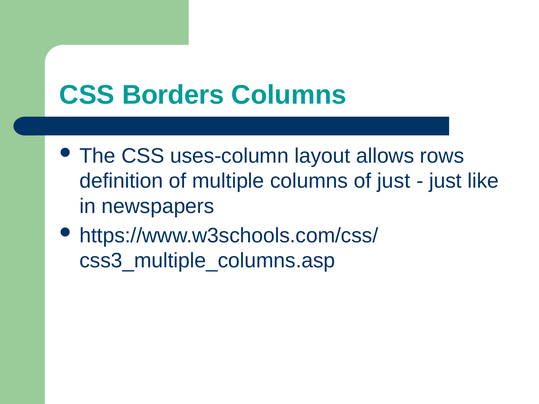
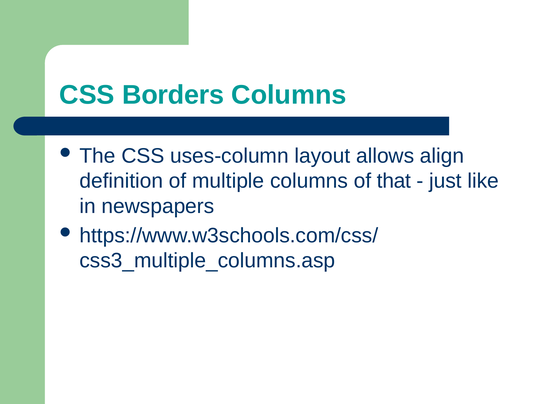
rows: rows -> align
of just: just -> that
